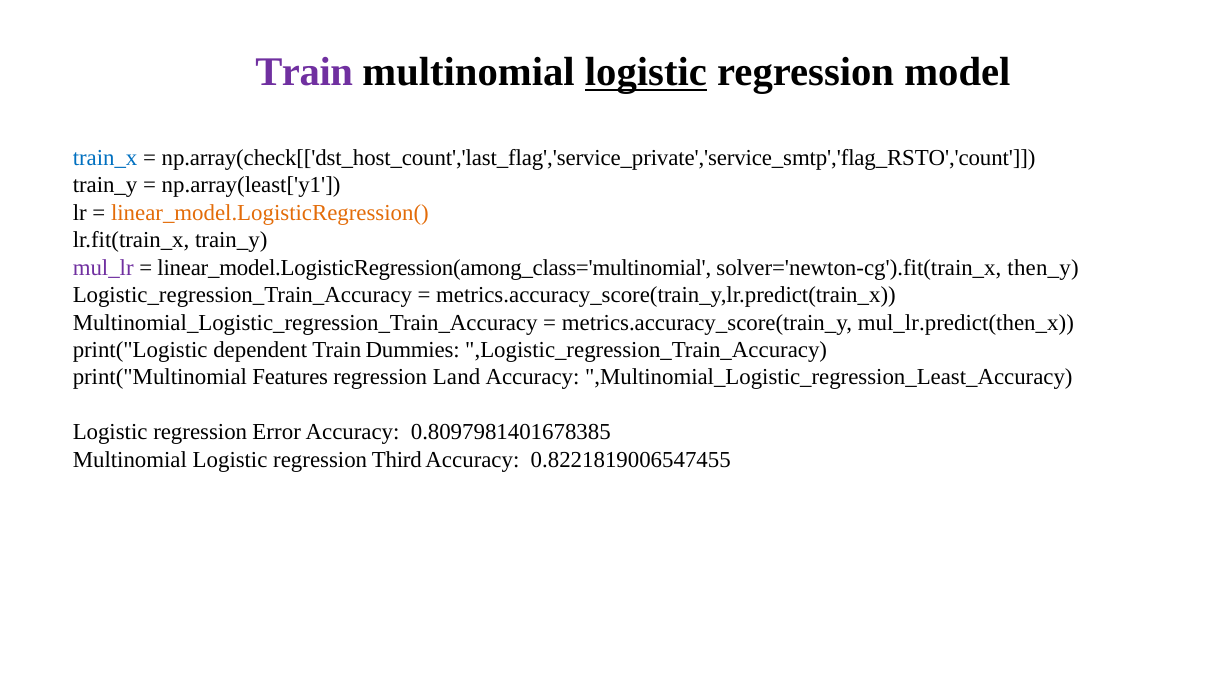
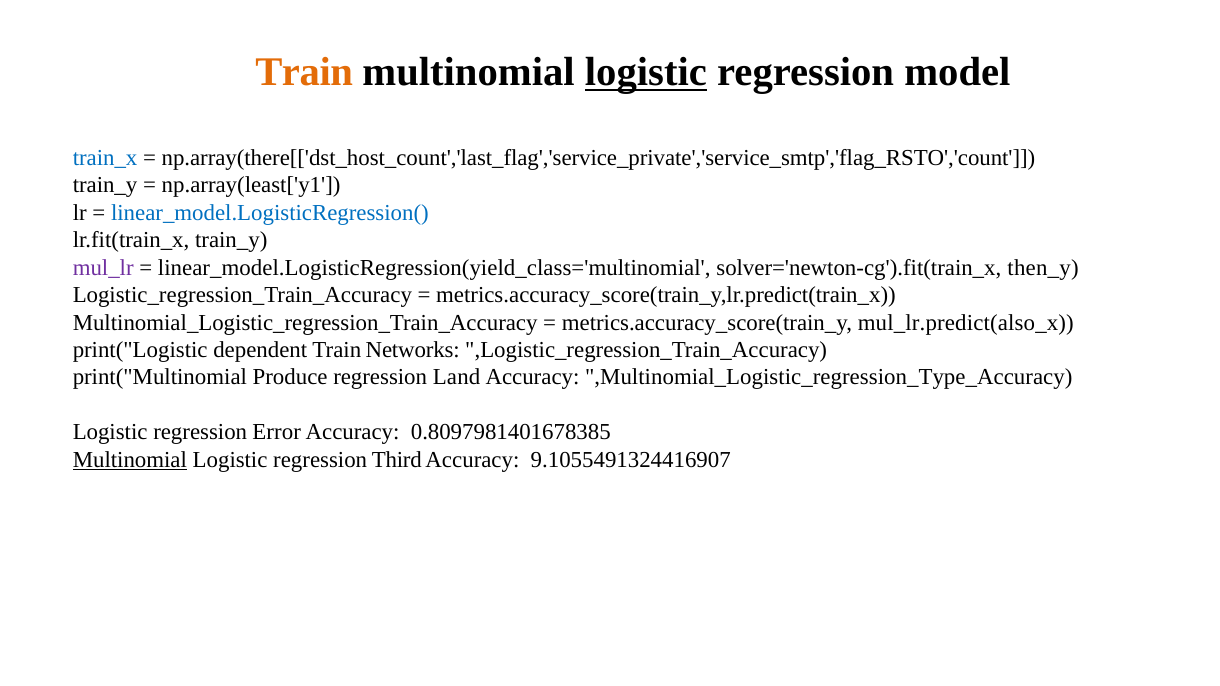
Train at (304, 72) colour: purple -> orange
np.array(check[['dst_host_count','last_flag','service_private','service_smtp','flag_RSTO','count: np.array(check[['dst_host_count','last_flag','service_private','service_smtp','flag_RSTO','count -> np.array(there[['dst_host_count','last_flag','service_private','service_smtp','flag_RSTO','count
linear_model.LogisticRegression( colour: orange -> blue
linear_model.LogisticRegression(among_class='multinomial: linear_model.LogisticRegression(among_class='multinomial -> linear_model.LogisticRegression(yield_class='multinomial
mul_lr.predict(then_x: mul_lr.predict(then_x -> mul_lr.predict(also_x
Dummies: Dummies -> Networks
Features: Features -> Produce
,Multinomial_Logistic_regression_Least_Accuracy: ,Multinomial_Logistic_regression_Least_Accuracy -> ,Multinomial_Logistic_regression_Type_Accuracy
Multinomial at (130, 460) underline: none -> present
0.8221819006547455: 0.8221819006547455 -> 9.1055491324416907
